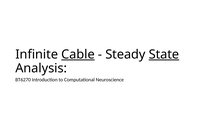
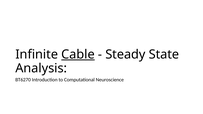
State underline: present -> none
